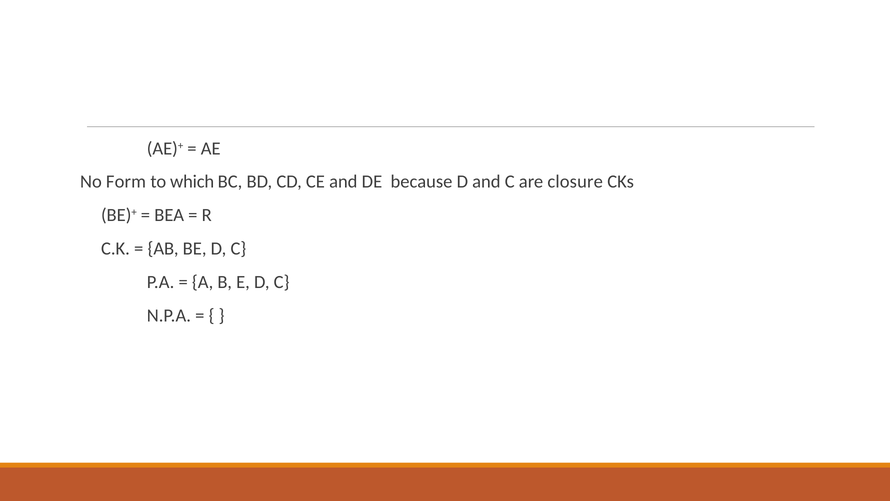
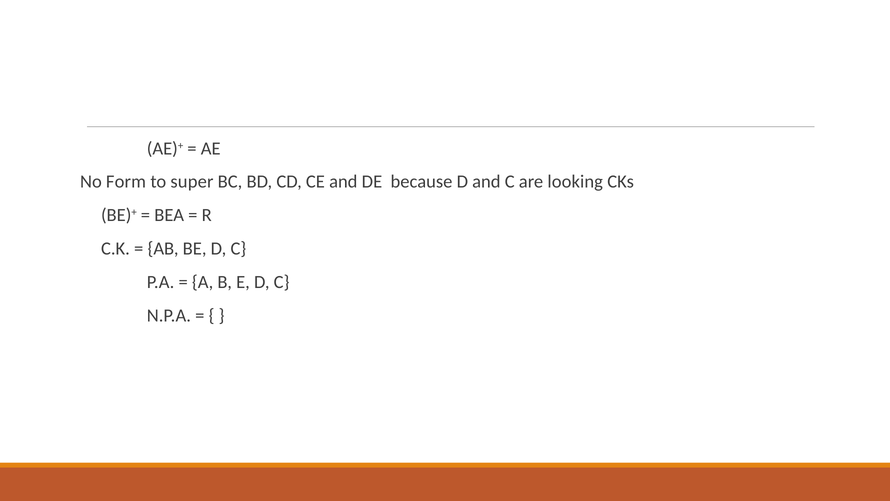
which: which -> super
closure: closure -> looking
